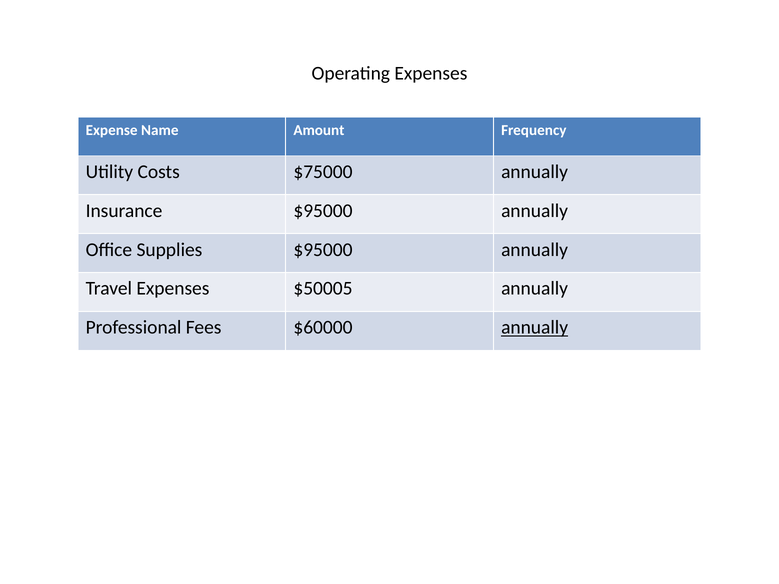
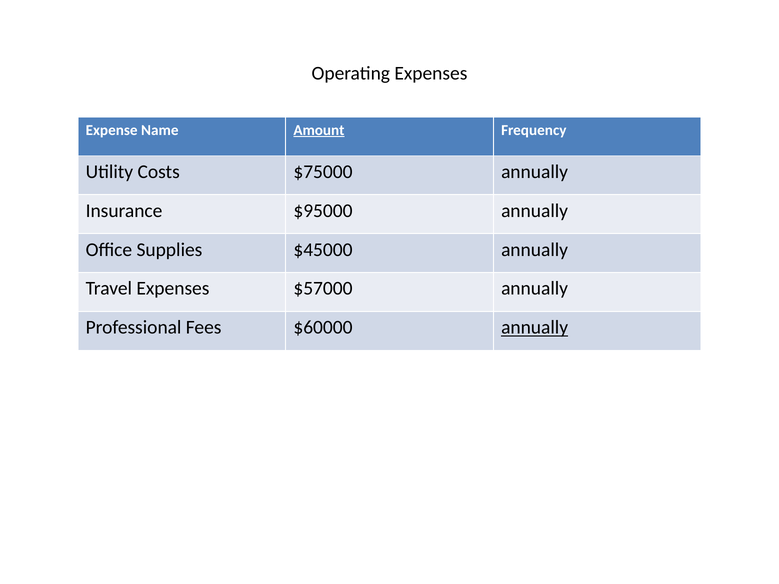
Amount underline: none -> present
Supplies $95000: $95000 -> $45000
$50005: $50005 -> $57000
